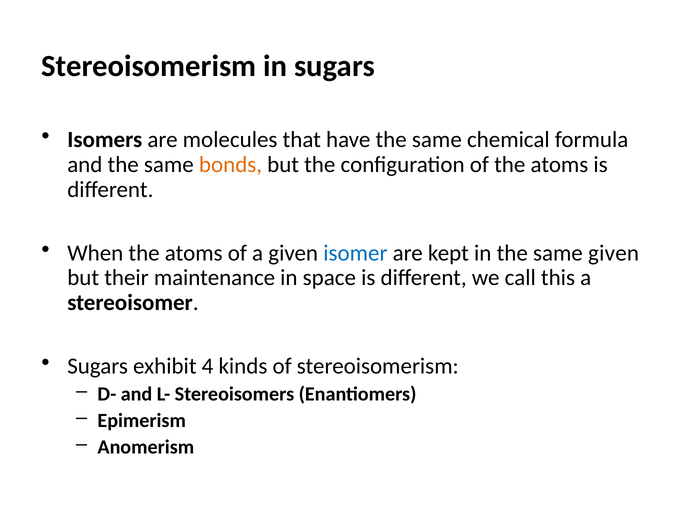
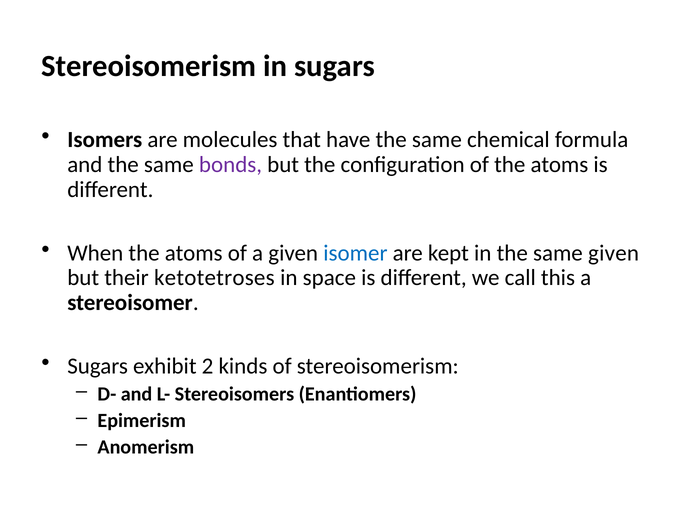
bonds colour: orange -> purple
maintenance: maintenance -> ketotetroses
4: 4 -> 2
